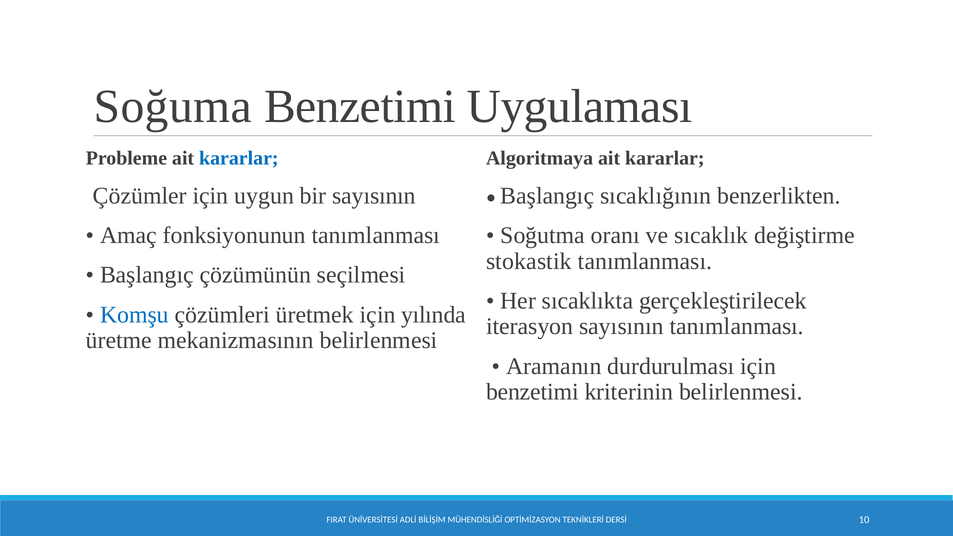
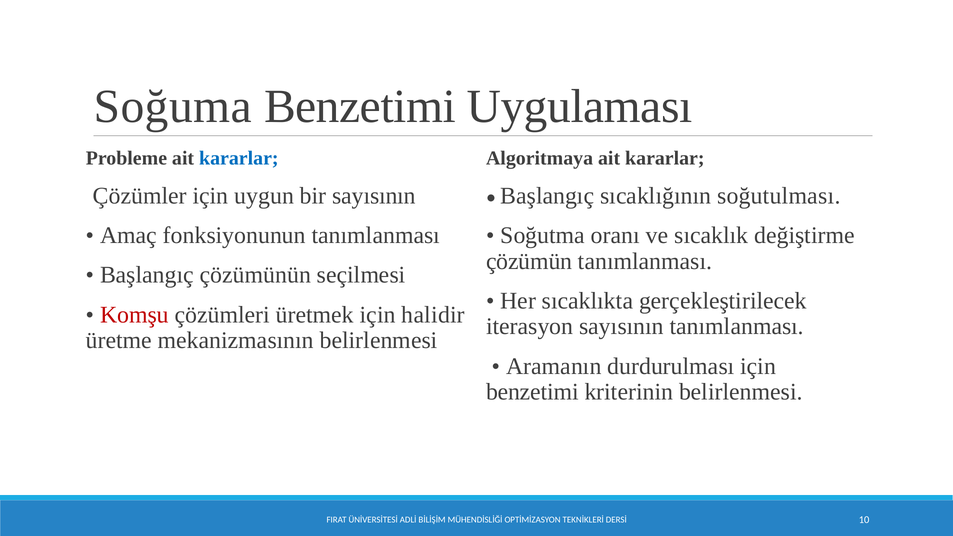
benzerlikten: benzerlikten -> soğutulması
stokastik: stokastik -> çözümün
Komşu colour: blue -> red
yılında: yılında -> halidir
